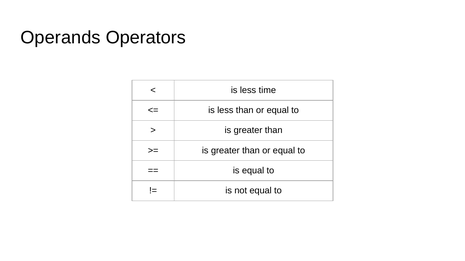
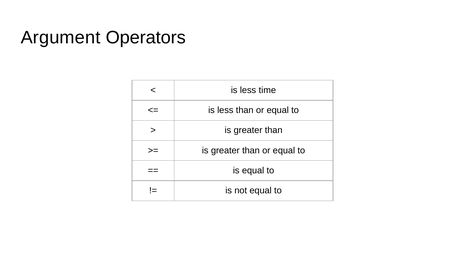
Operands: Operands -> Argument
